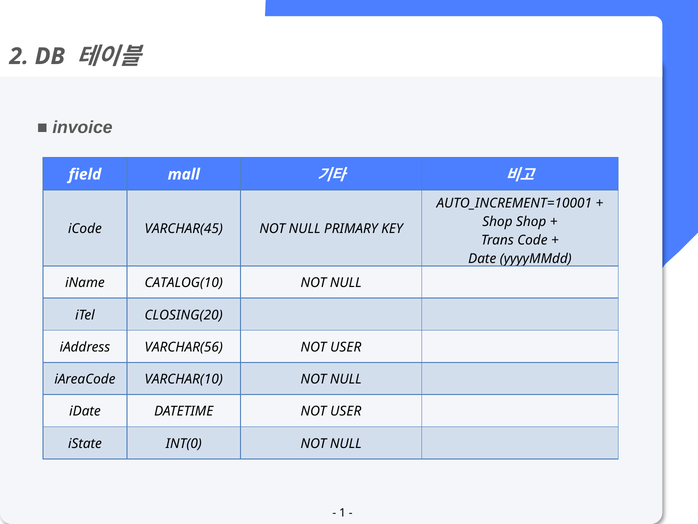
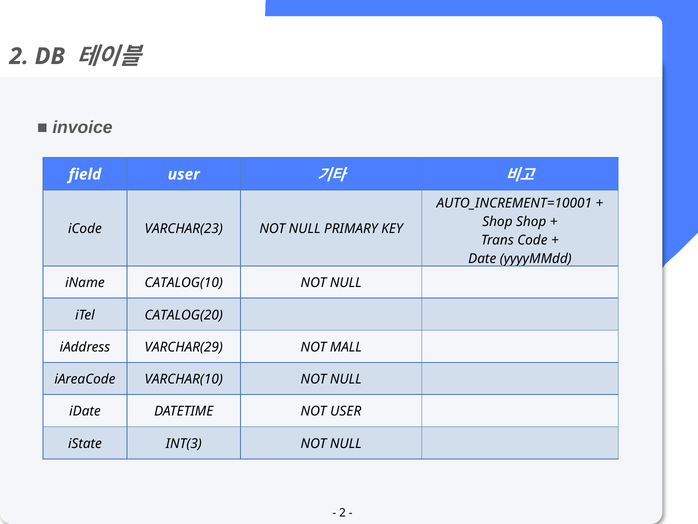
field mall: mall -> user
VARCHAR(45: VARCHAR(45 -> VARCHAR(23
CLOSING(20: CLOSING(20 -> CATALOG(20
VARCHAR(56: VARCHAR(56 -> VARCHAR(29
USER at (346, 347): USER -> MALL
INT(0: INT(0 -> INT(3
1 at (343, 513): 1 -> 2
